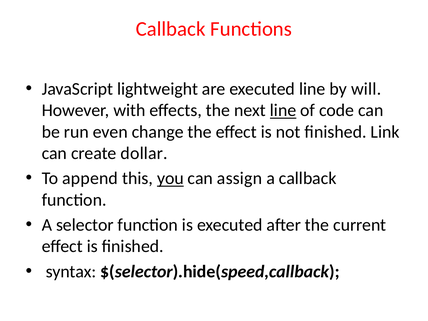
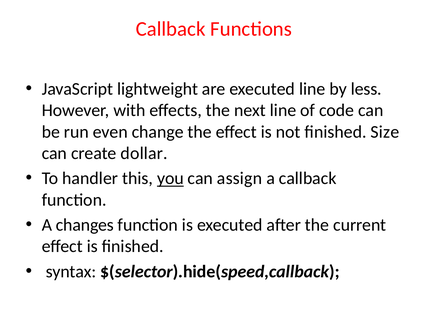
will: will -> less
line at (283, 110) underline: present -> none
Link: Link -> Size
append: append -> handler
selector: selector -> changes
